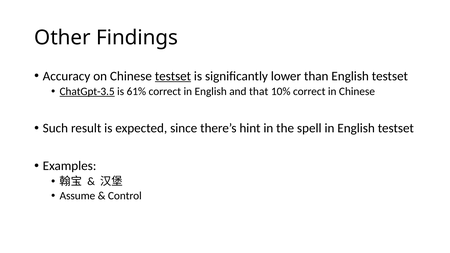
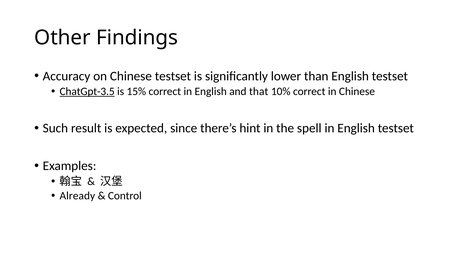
testset at (173, 76) underline: present -> none
61%: 61% -> 15%
Assume: Assume -> Already
